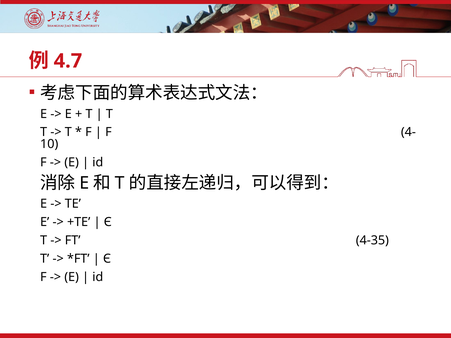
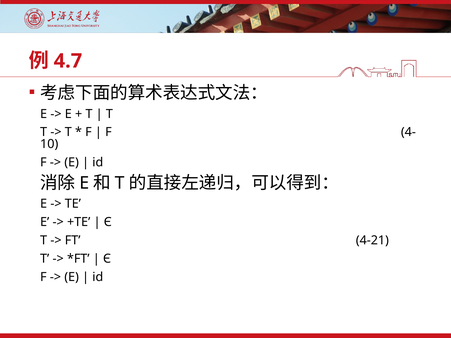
4-35: 4-35 -> 4-21
